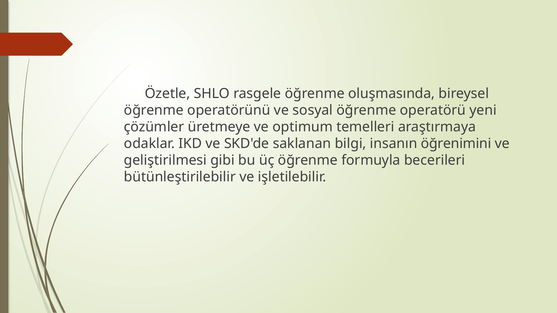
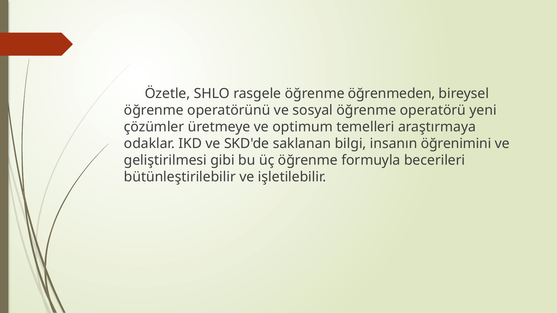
oluşmasında: oluşmasında -> öğrenmeden
